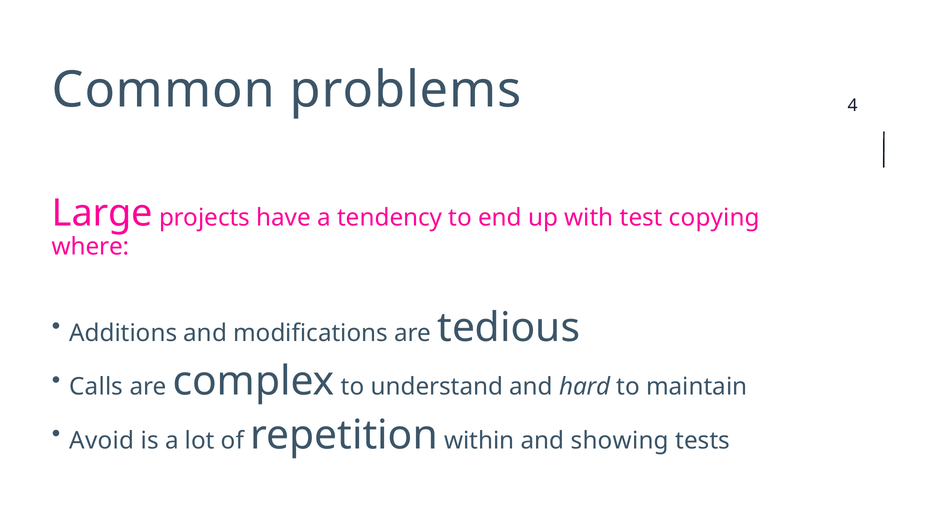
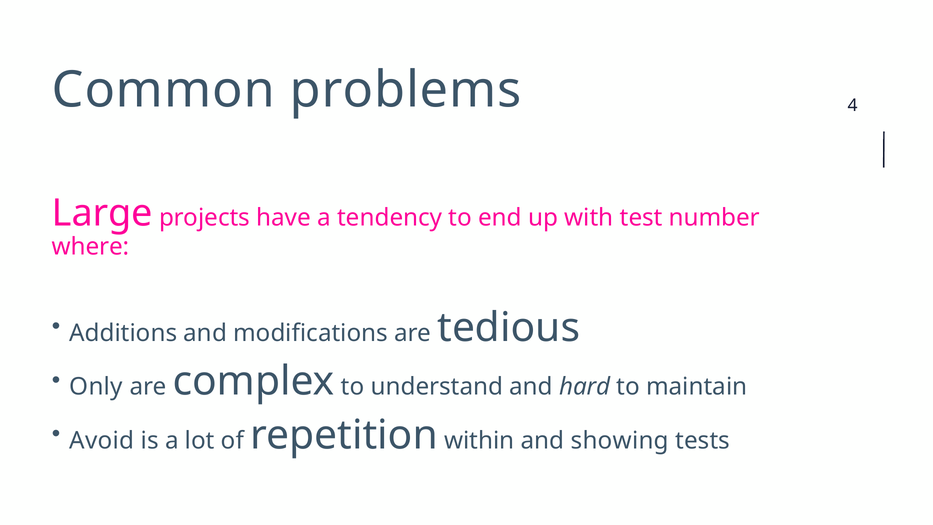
copying: copying -> number
Calls: Calls -> Only
